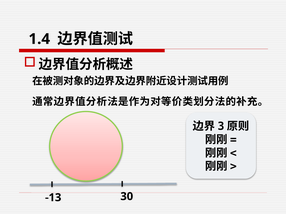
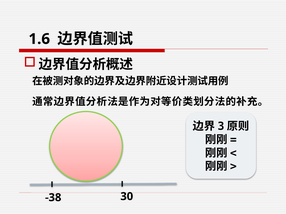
1.4: 1.4 -> 1.6
-13: -13 -> -38
